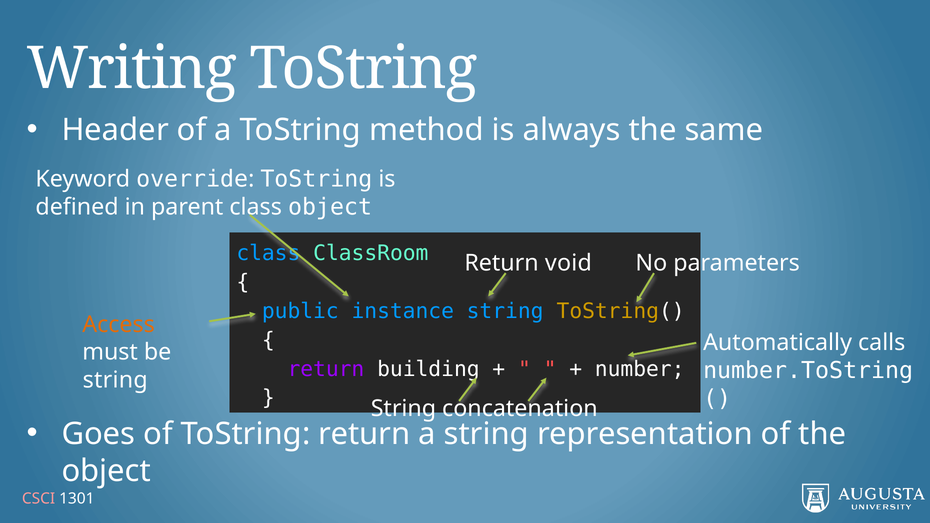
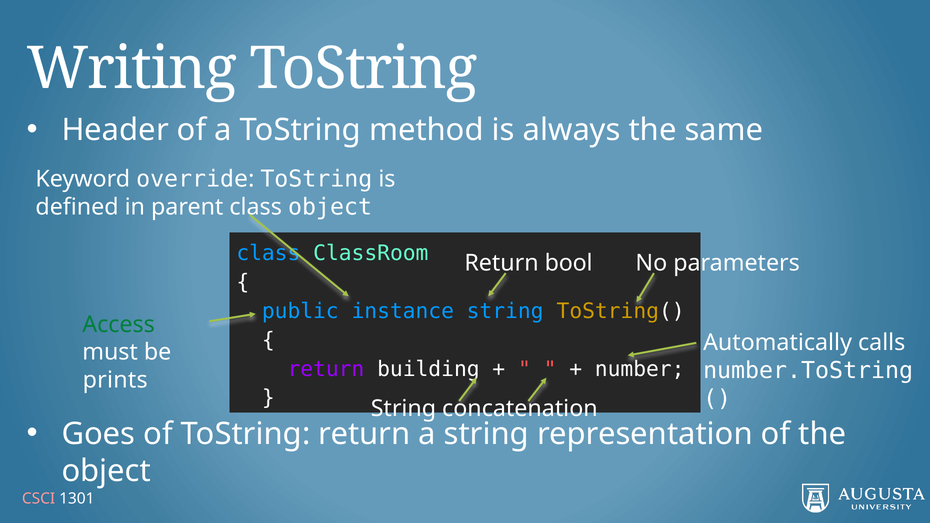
void: void -> bool
Access colour: orange -> green
string at (115, 380): string -> prints
